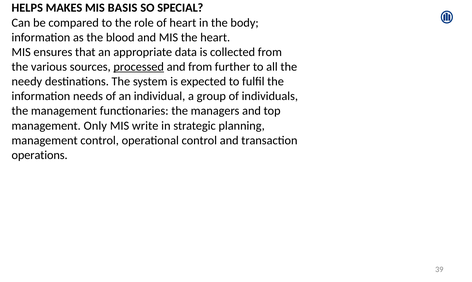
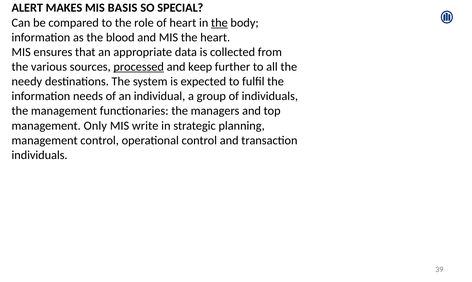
HELPS: HELPS -> ALERT
the at (219, 23) underline: none -> present
and from: from -> keep
operations at (40, 155): operations -> individuals
